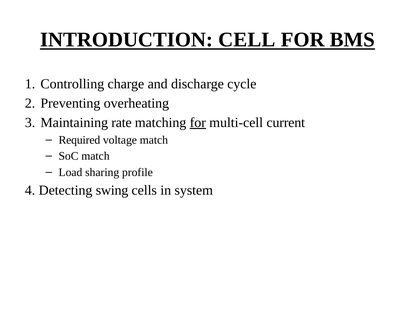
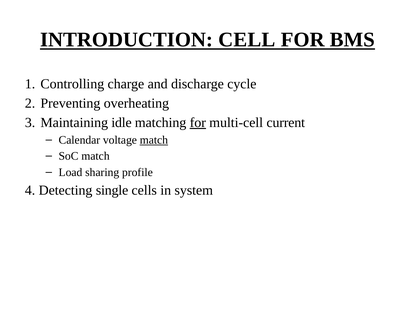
rate: rate -> idle
Required: Required -> Calendar
match at (154, 140) underline: none -> present
swing: swing -> single
